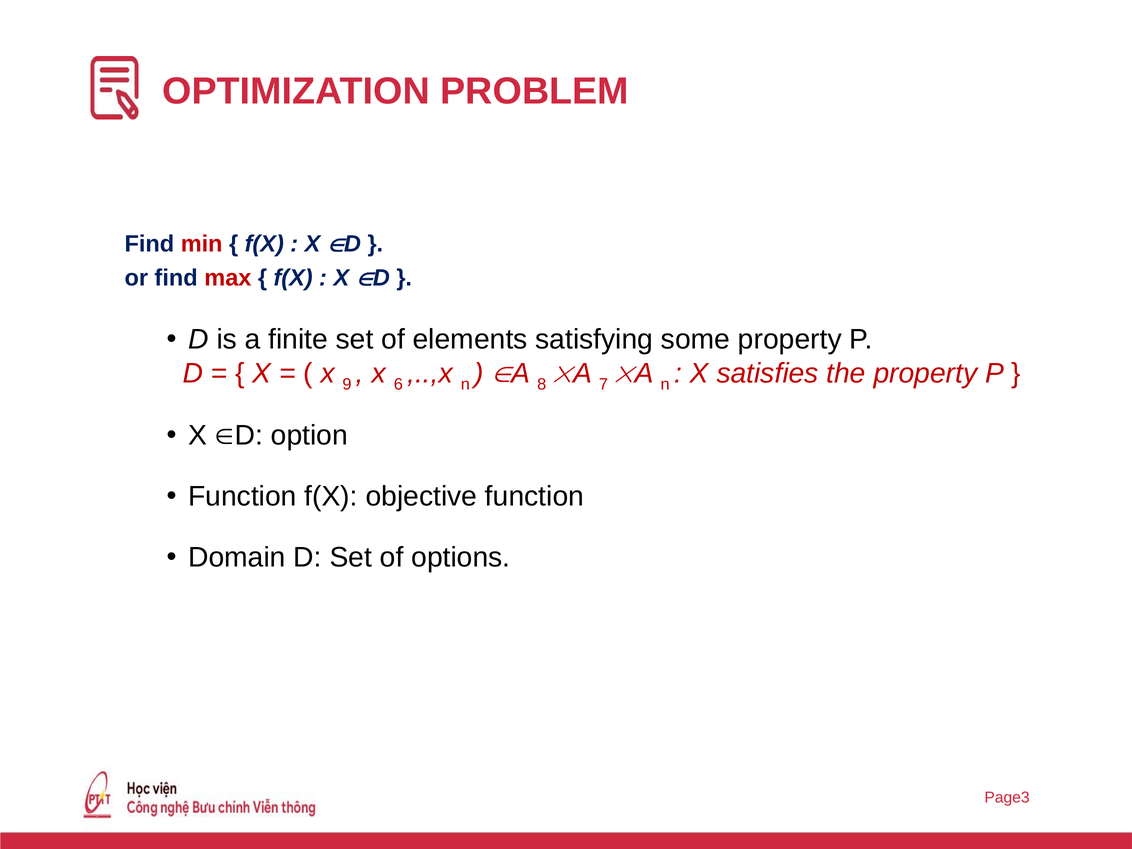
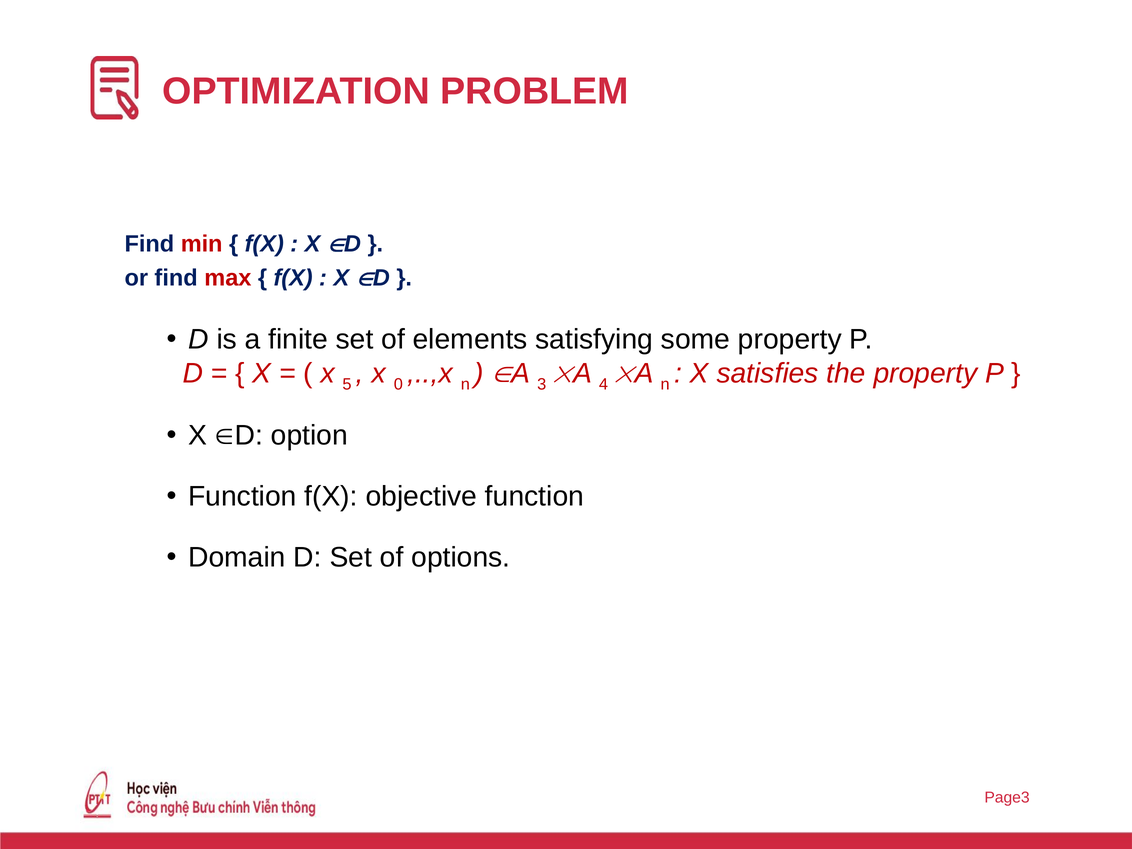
9: 9 -> 5
6: 6 -> 0
8: 8 -> 3
7: 7 -> 4
